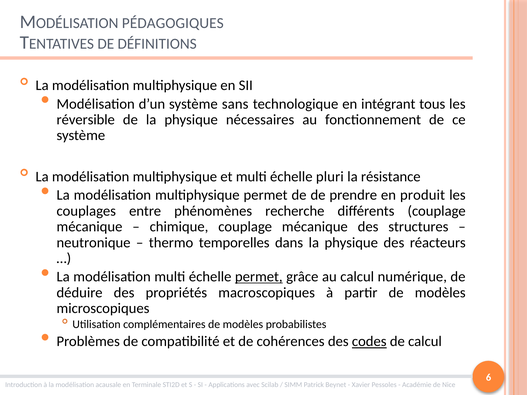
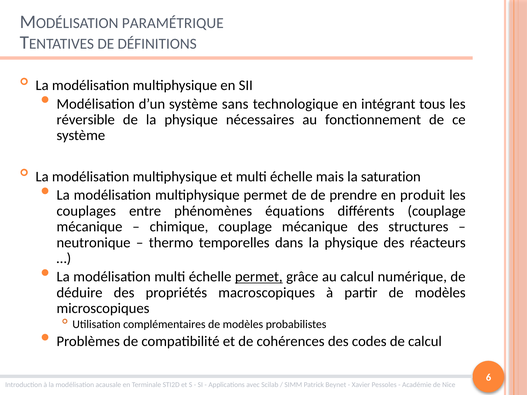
PÉDAGOGIQUES: PÉDAGOGIQUES -> PARAMÉTRIQUE
pluri: pluri -> mais
résistance: résistance -> saturation
recherche: recherche -> équations
codes underline: present -> none
